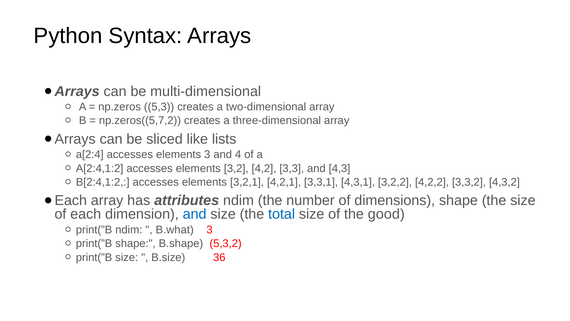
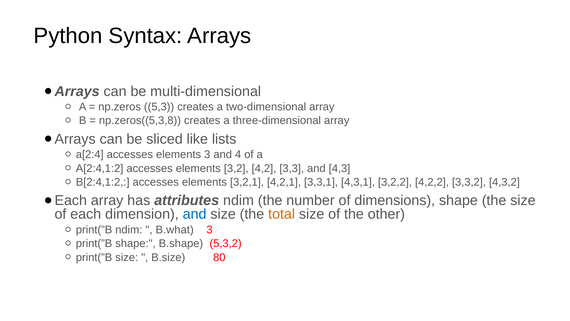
np.zeros((5,7,2: np.zeros((5,7,2 -> np.zeros((5,3,8
total colour: blue -> orange
good: good -> other
36: 36 -> 80
